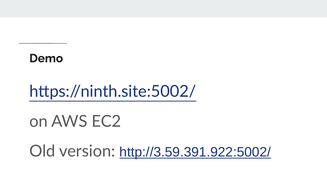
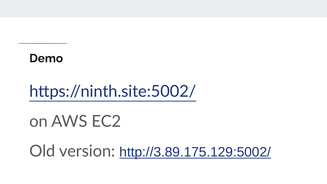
http://3.59.391.922:5002/: http://3.59.391.922:5002/ -> http://3.89.175.129:5002/
